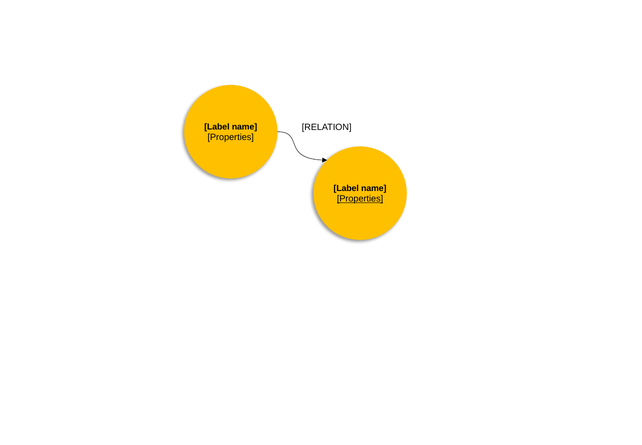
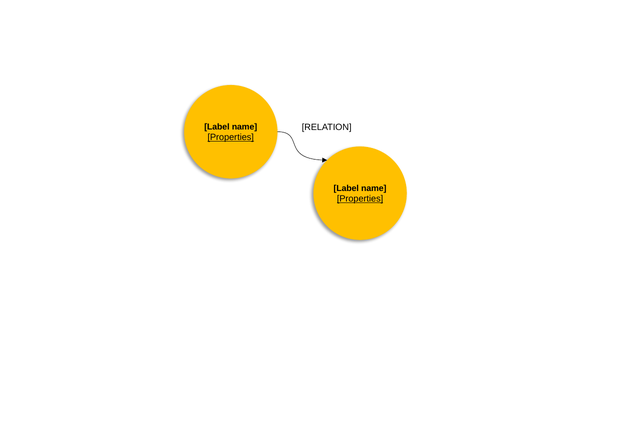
Properties at (231, 137) underline: none -> present
